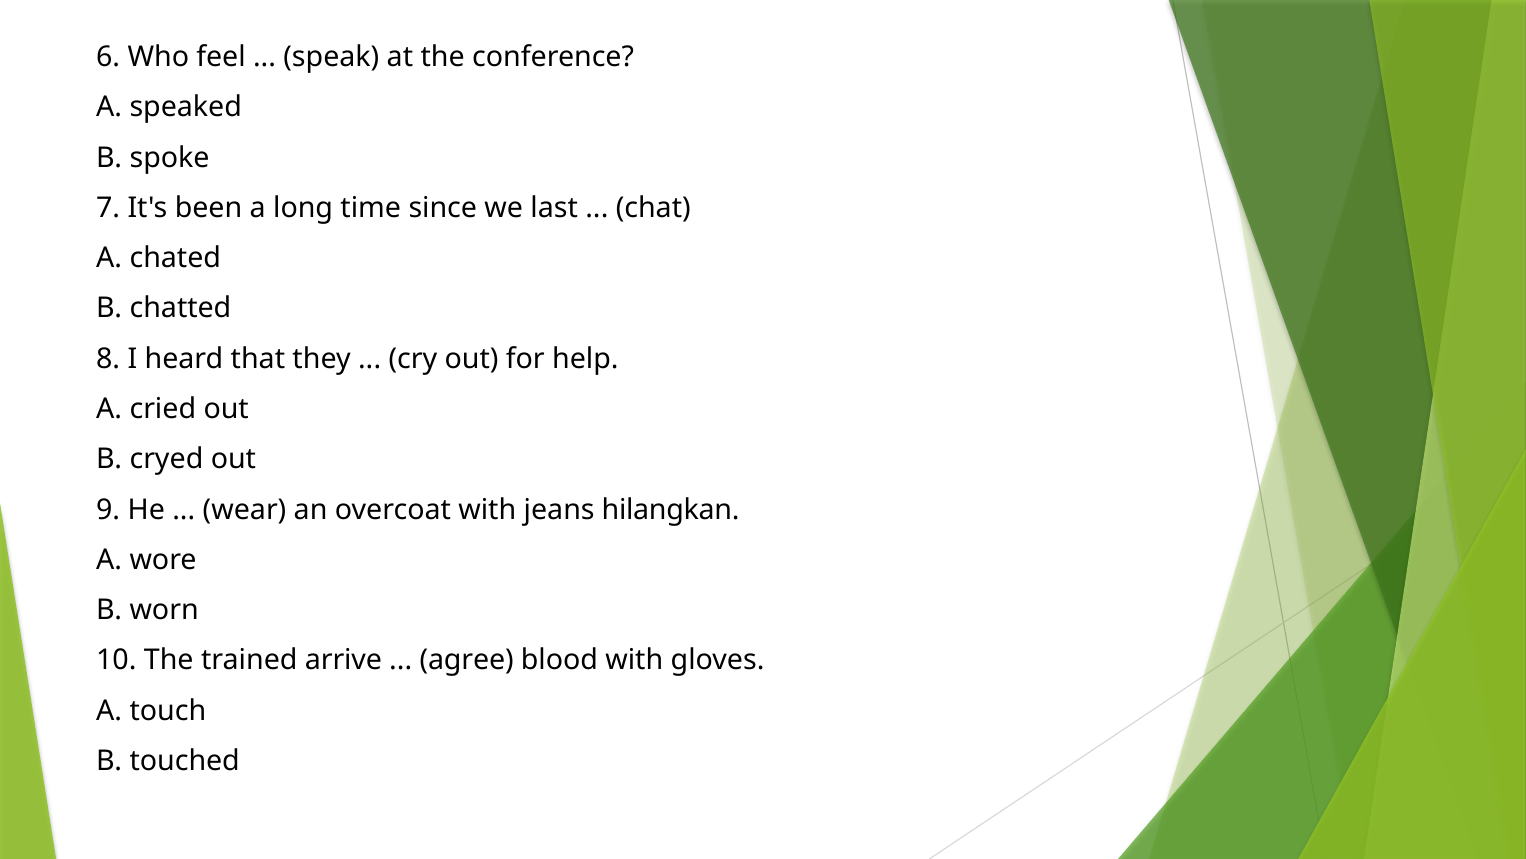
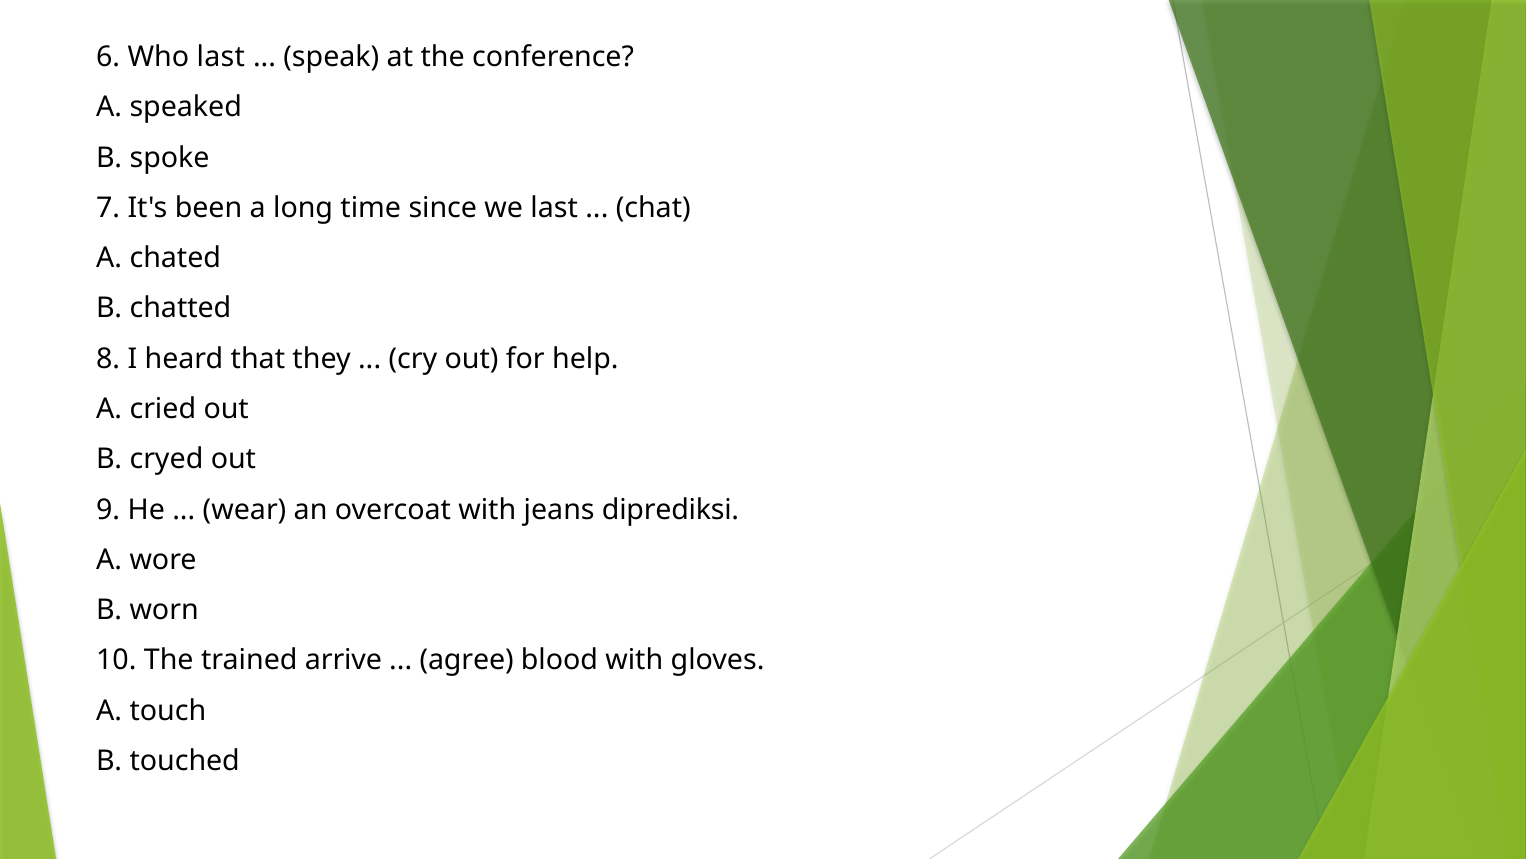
Who feel: feel -> last
hilangkan: hilangkan -> diprediksi
